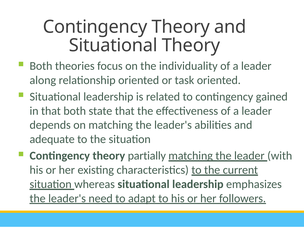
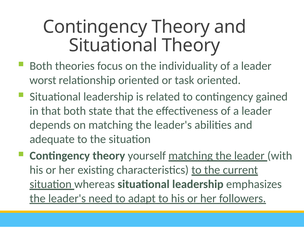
along: along -> worst
partially: partially -> yourself
